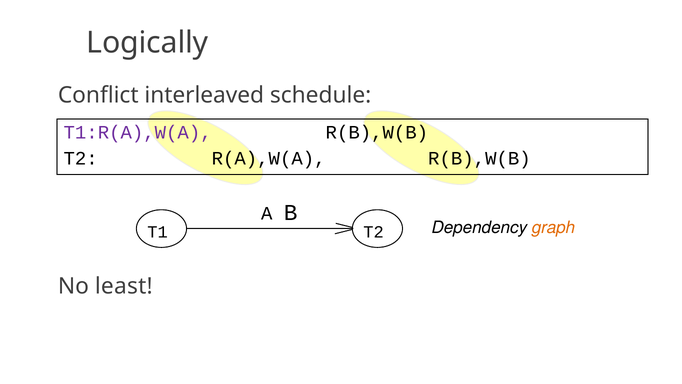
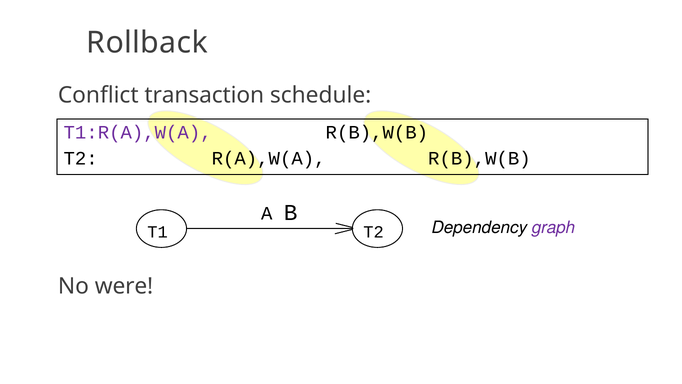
Logically: Logically -> Rollback
interleaved: interleaved -> transaction
graph colour: orange -> purple
least: least -> were
